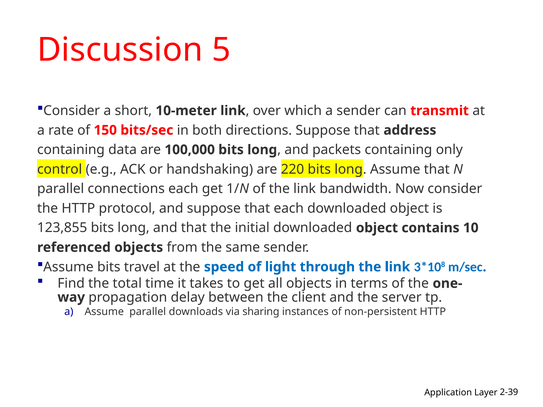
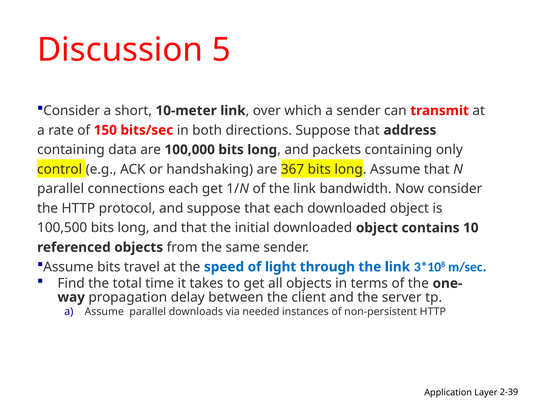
220: 220 -> 367
123,855: 123,855 -> 100,500
sharing: sharing -> needed
